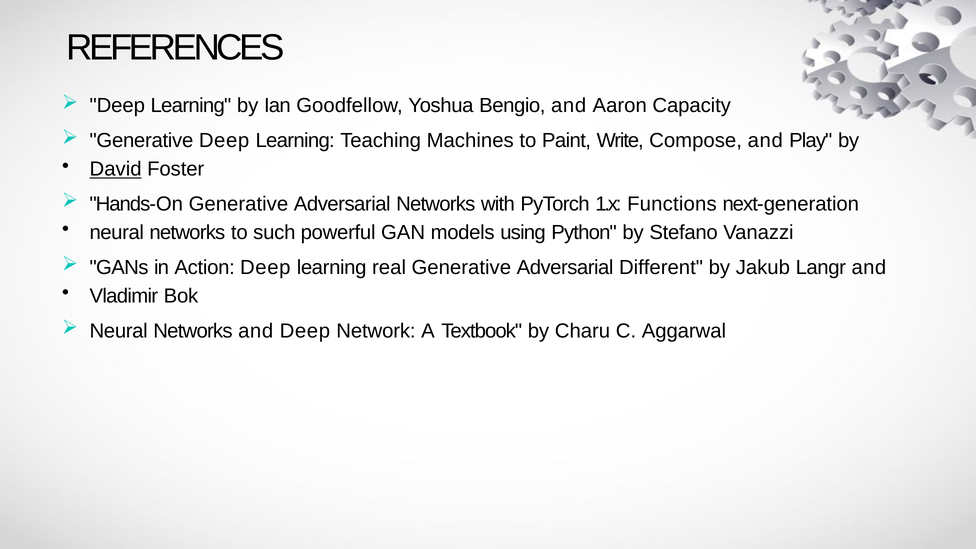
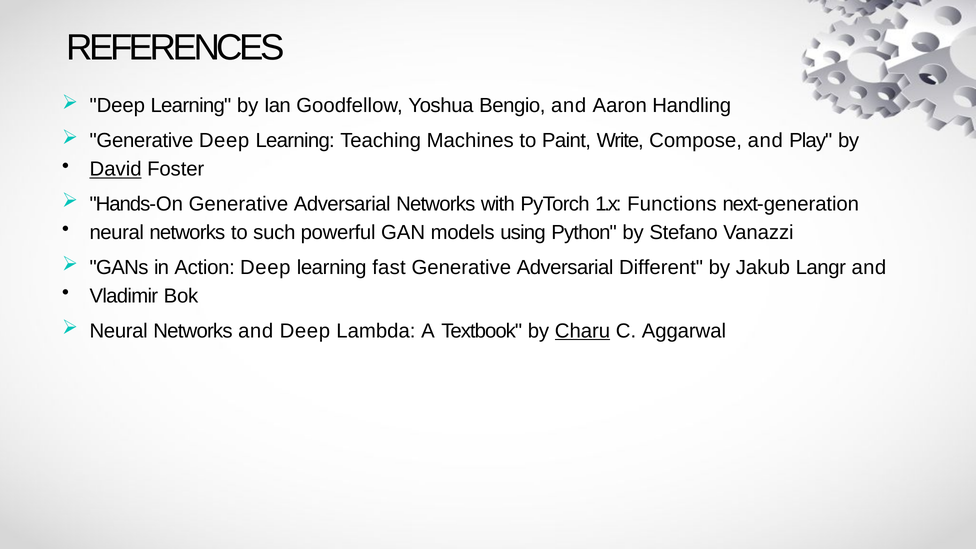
Capacity: Capacity -> Handling
real: real -> fast
Network: Network -> Lambda
Charu underline: none -> present
